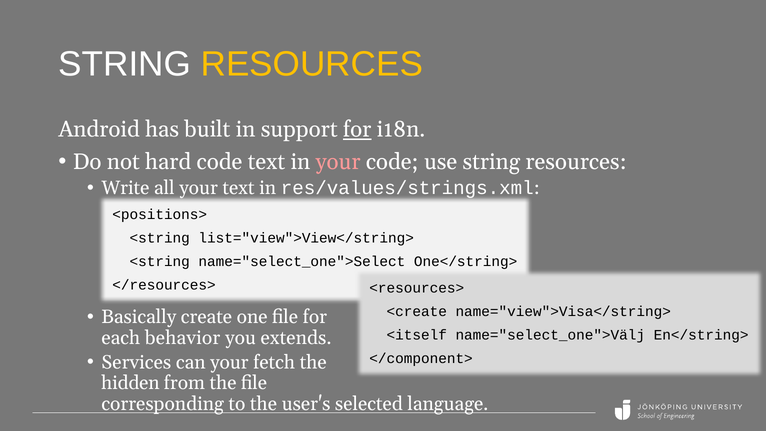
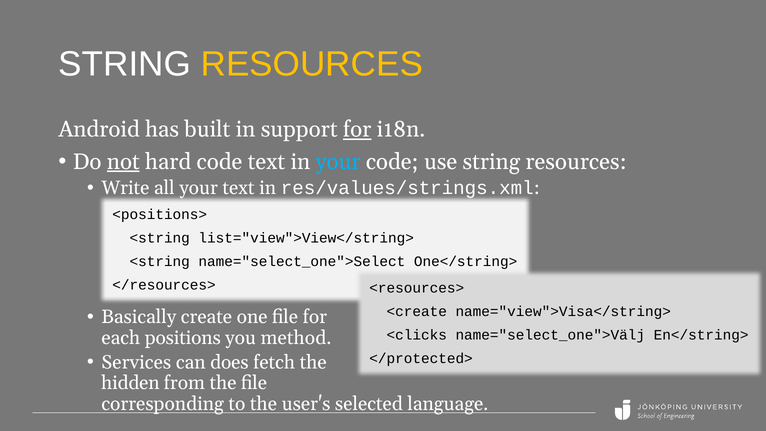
not underline: none -> present
your at (338, 162) colour: pink -> light blue
<itself: <itself -> <clicks
behavior: behavior -> positions
extends: extends -> method
can your: your -> does
</component>: </component> -> </protected>
